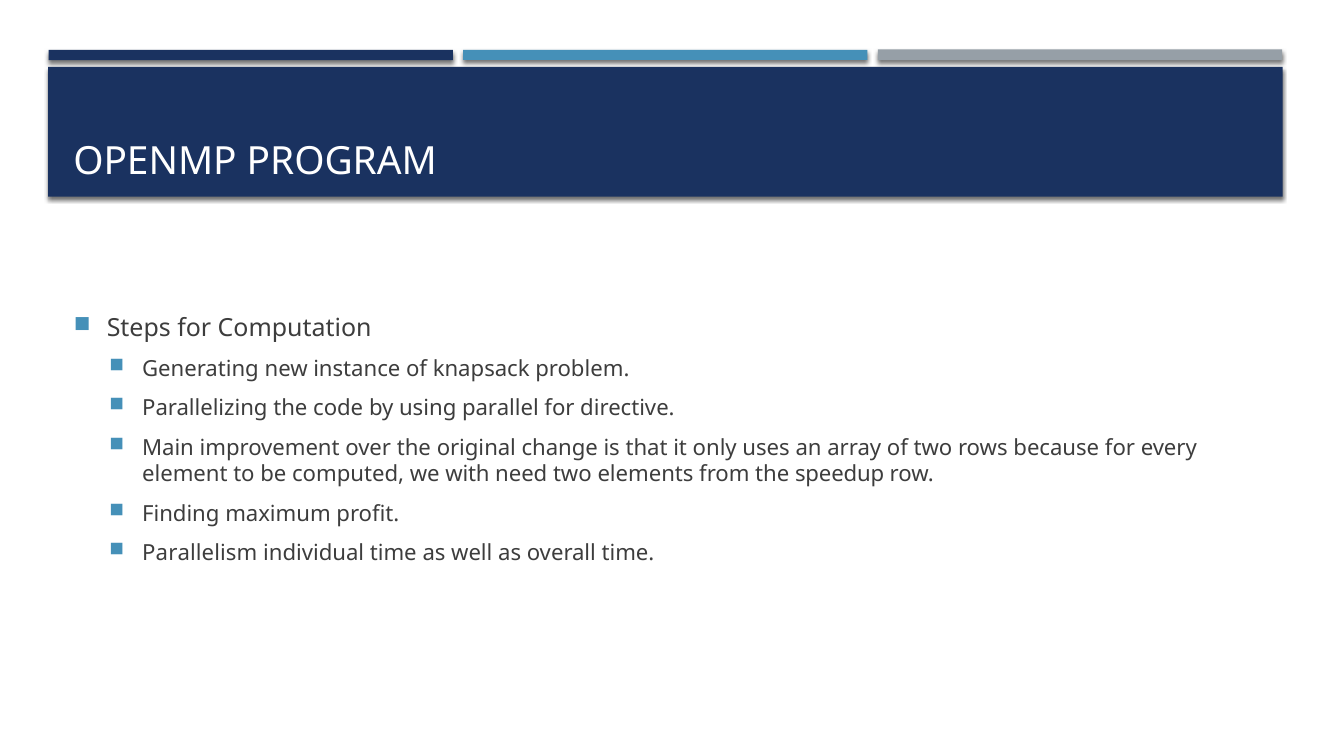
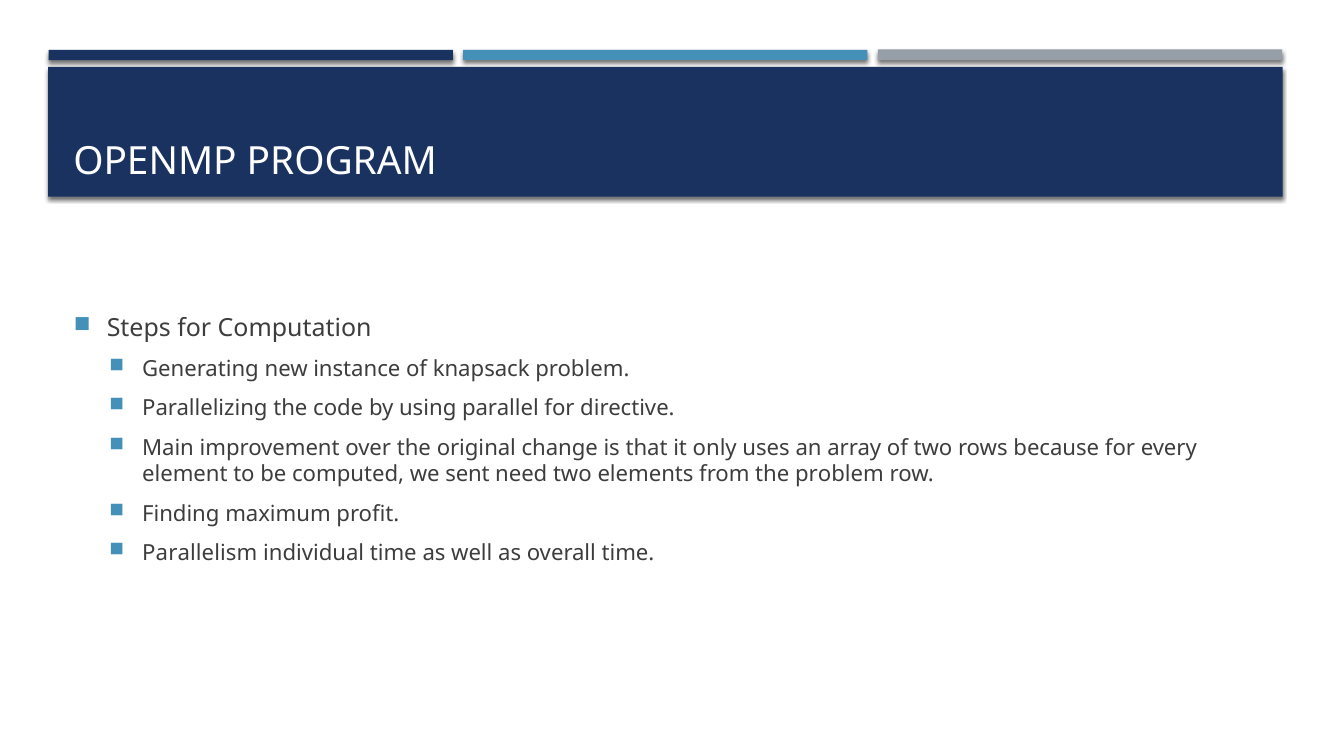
with: with -> sent
the speedup: speedup -> problem
